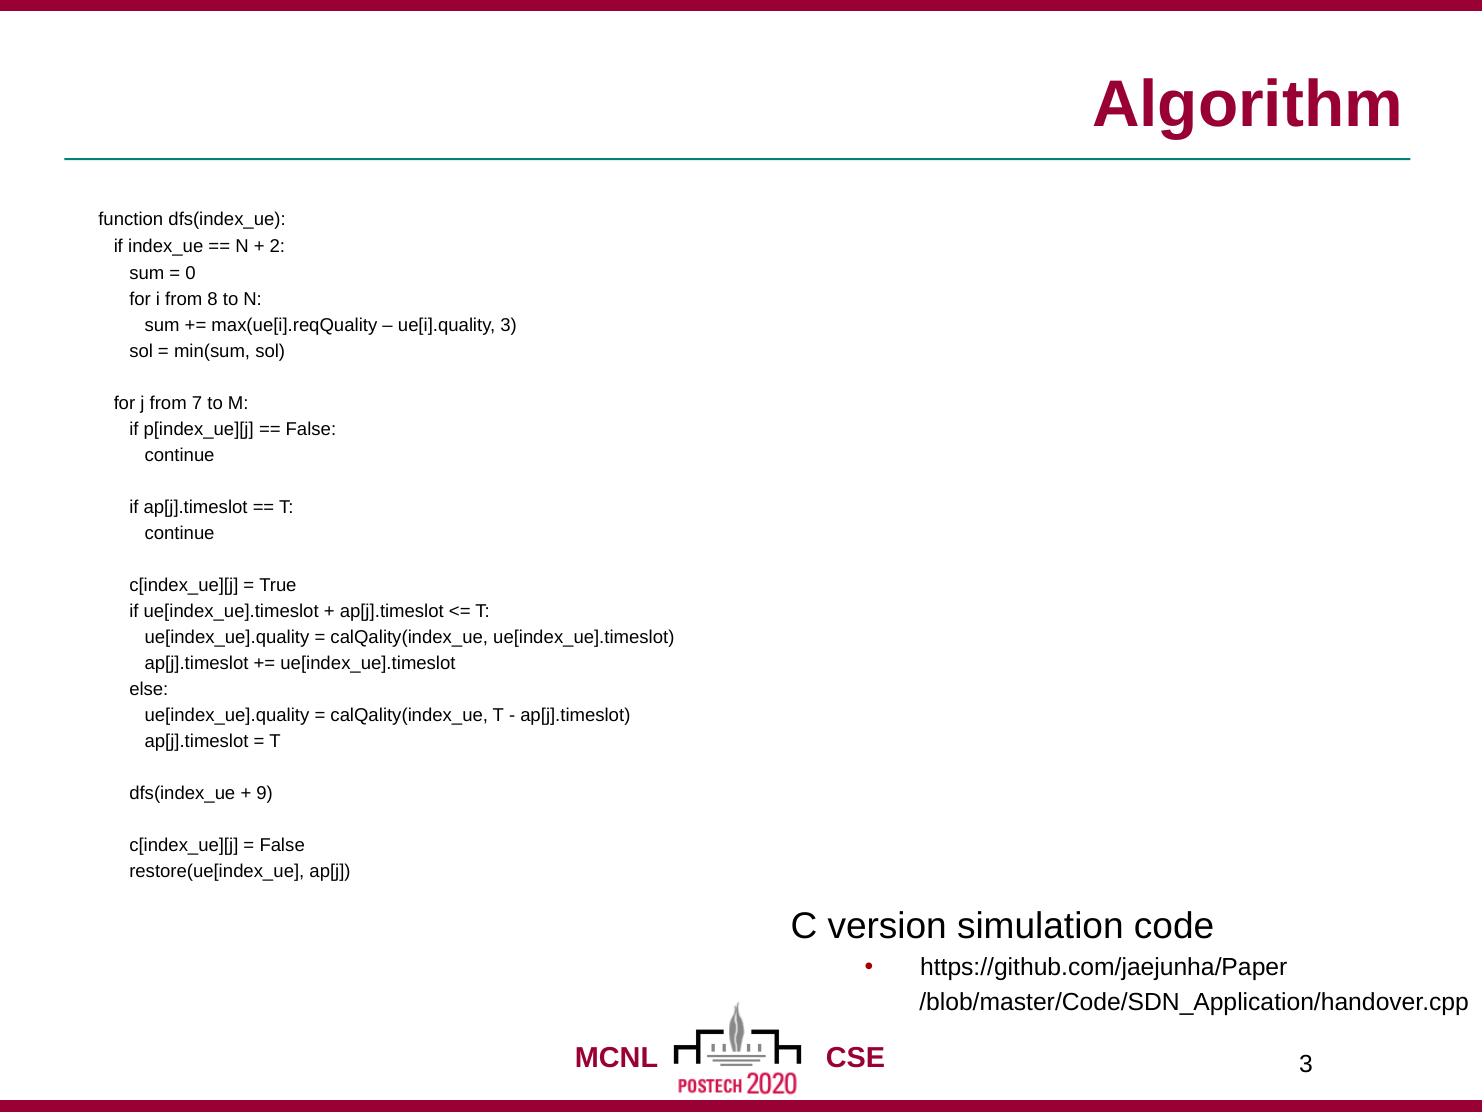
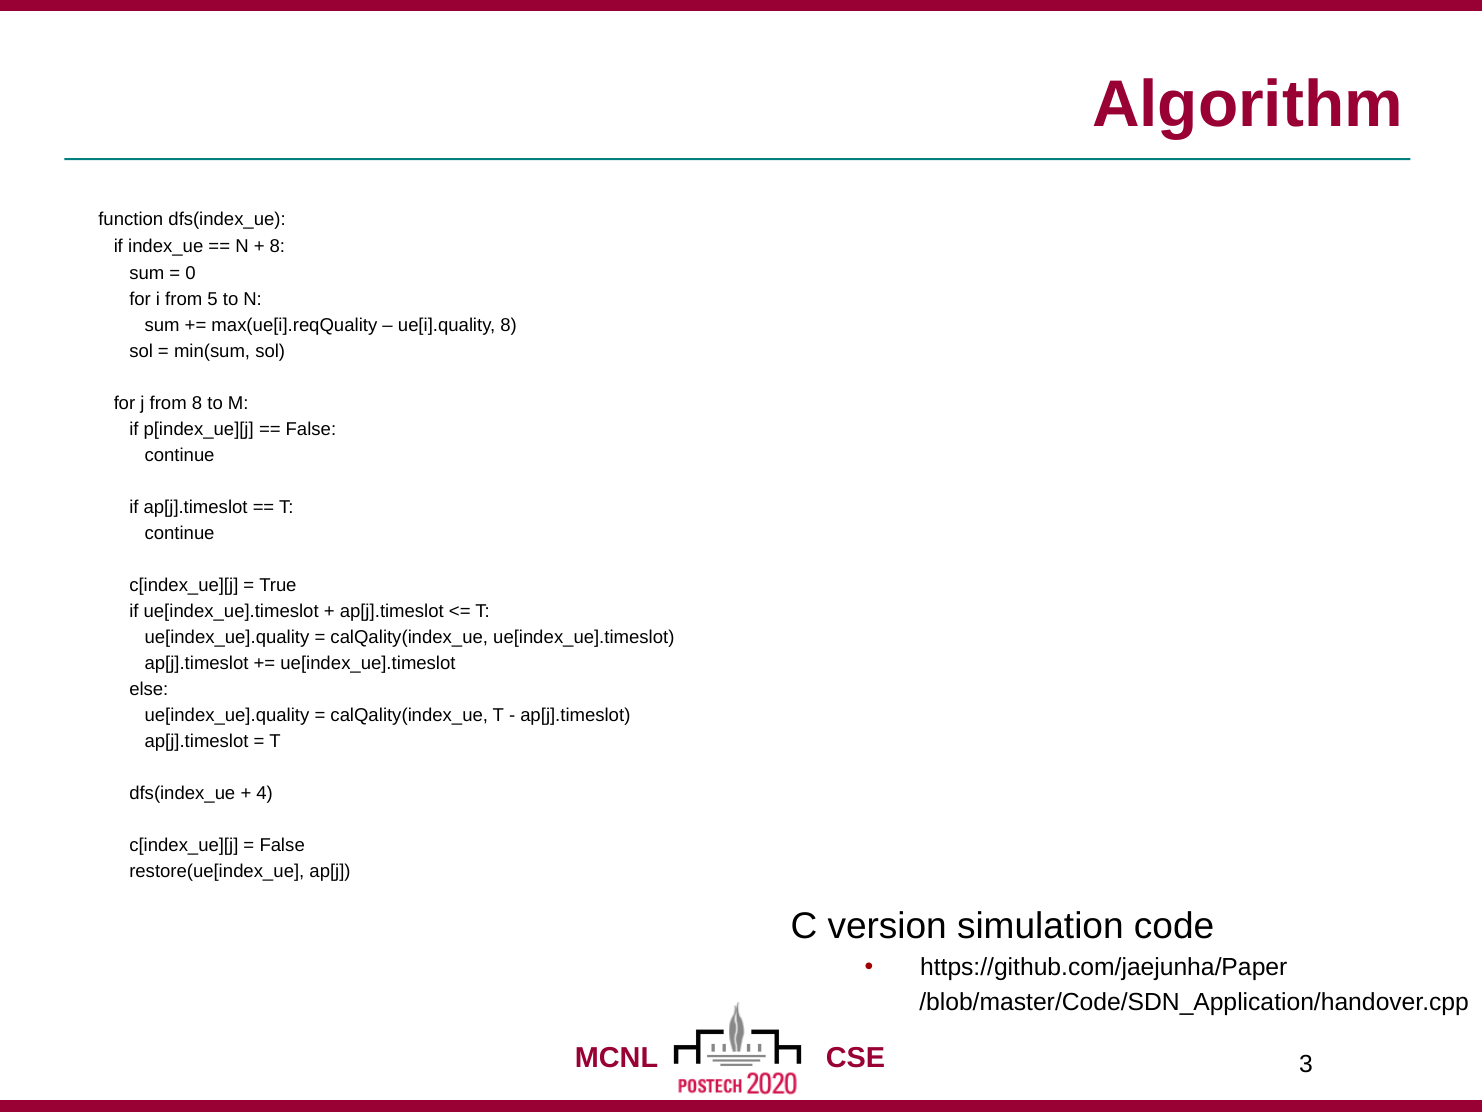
2 at (277, 247): 2 -> 8
8: 8 -> 5
ue[i].quality 3: 3 -> 8
from 7: 7 -> 8
9: 9 -> 4
